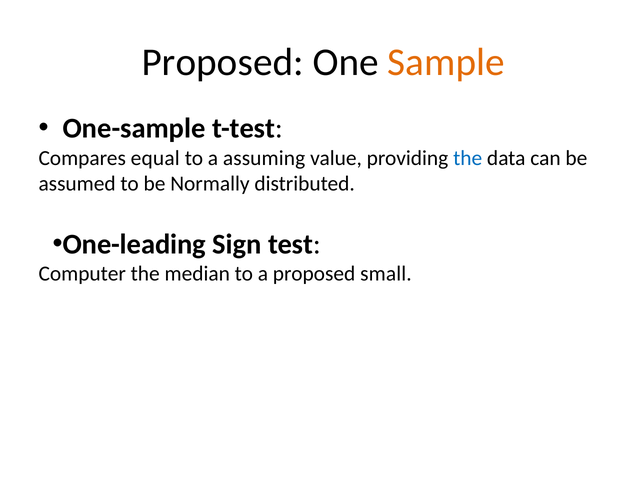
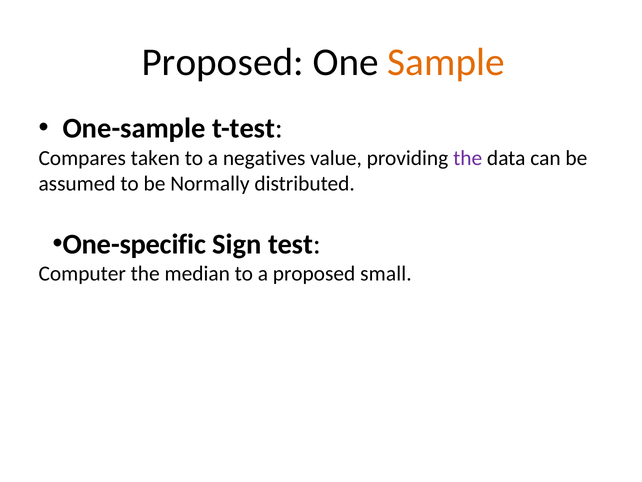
equal: equal -> taken
assuming: assuming -> negatives
the at (468, 158) colour: blue -> purple
One-leading: One-leading -> One-specific
